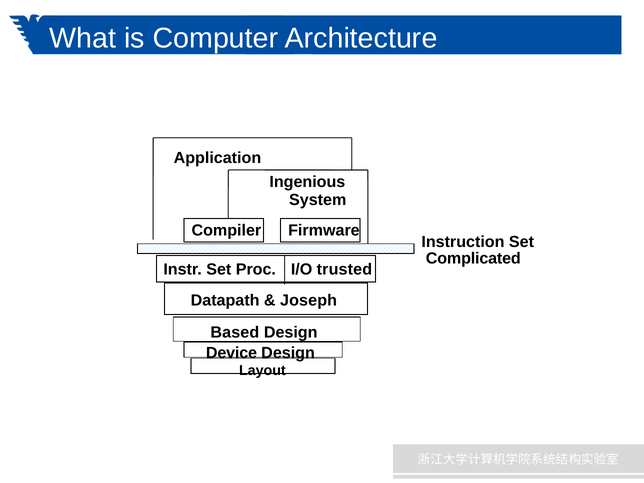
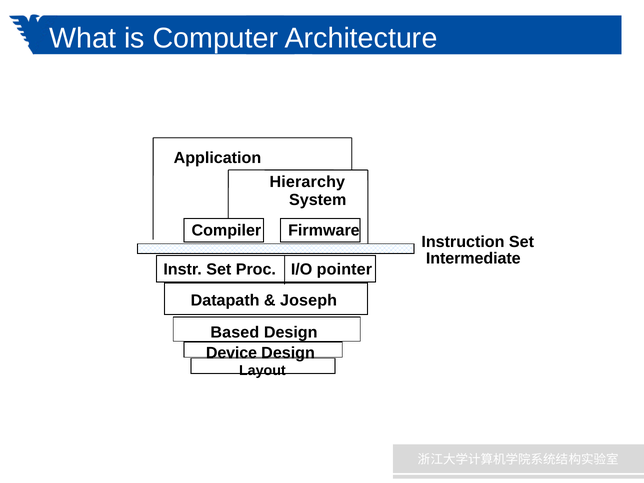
Ingenious: Ingenious -> Hierarchy
Complicated: Complicated -> Intermediate
trusted: trusted -> pointer
